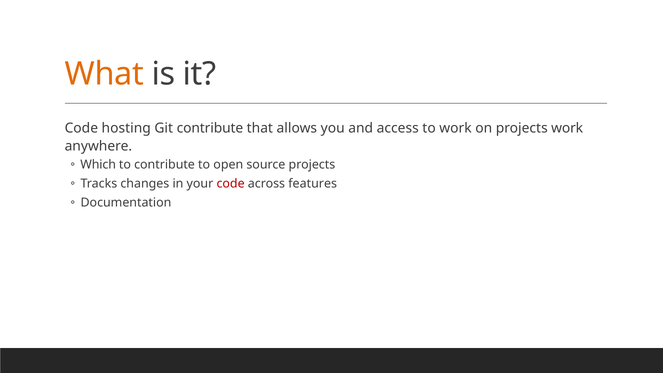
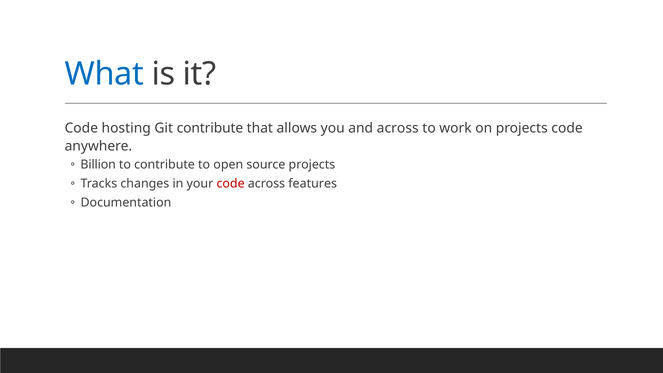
What colour: orange -> blue
and access: access -> across
projects work: work -> code
Which: Which -> Billion
